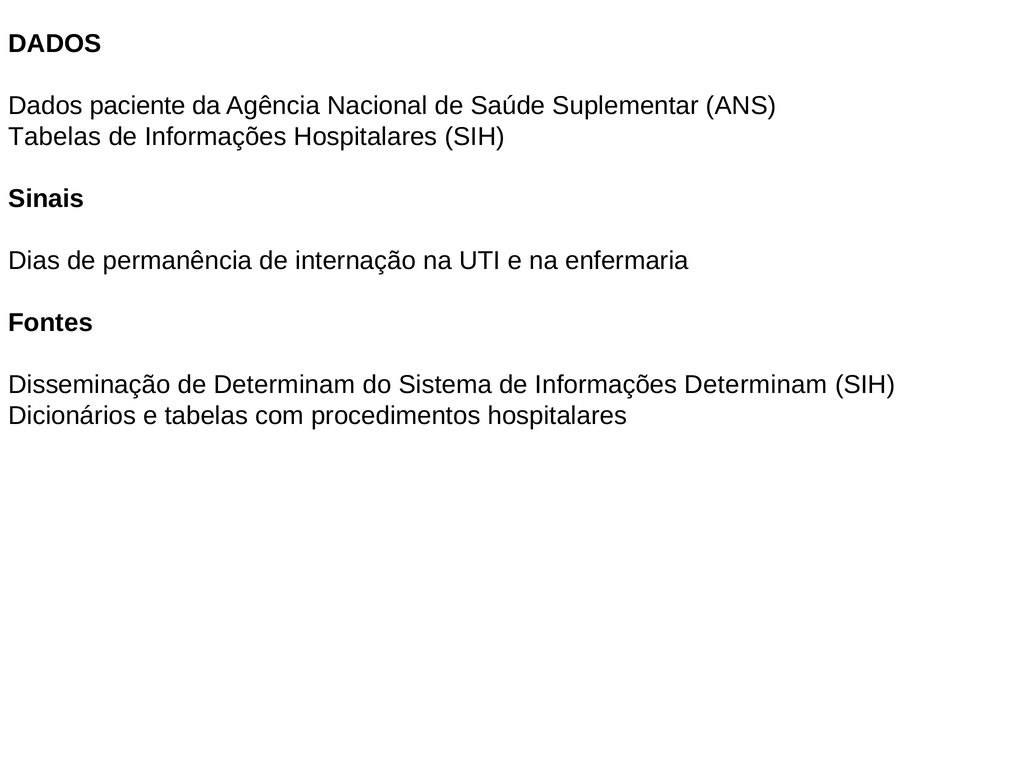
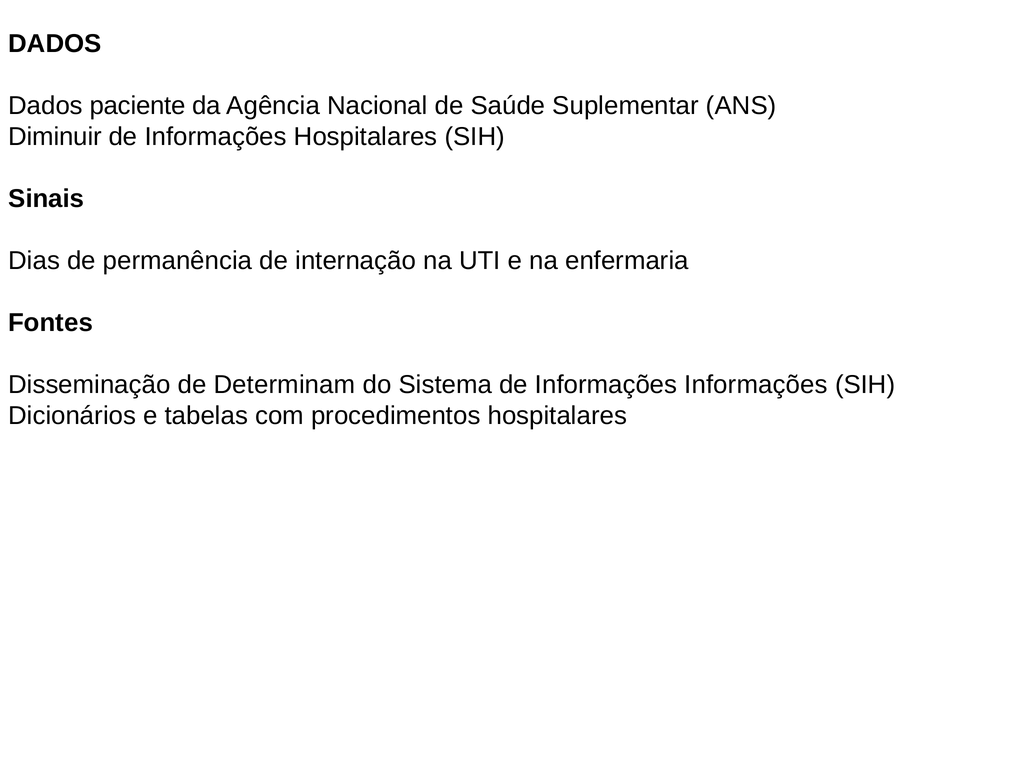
Tabelas at (55, 137): Tabelas -> Diminuir
Informações Determinam: Determinam -> Informações
